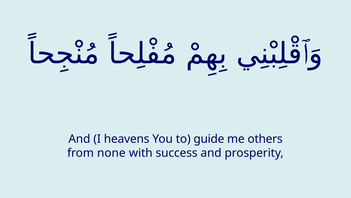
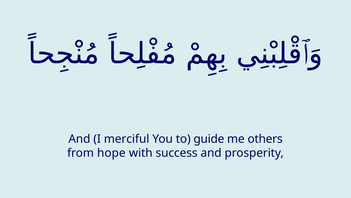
heavens: heavens -> merciful
none: none -> hope
